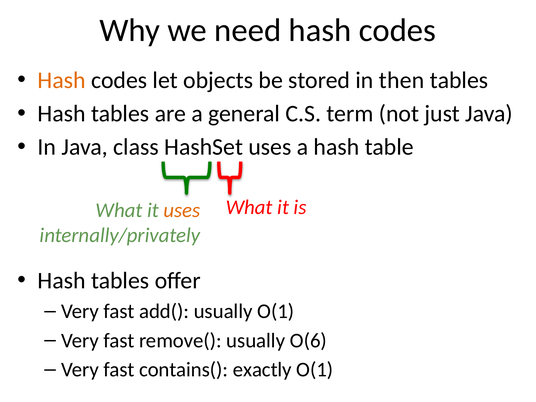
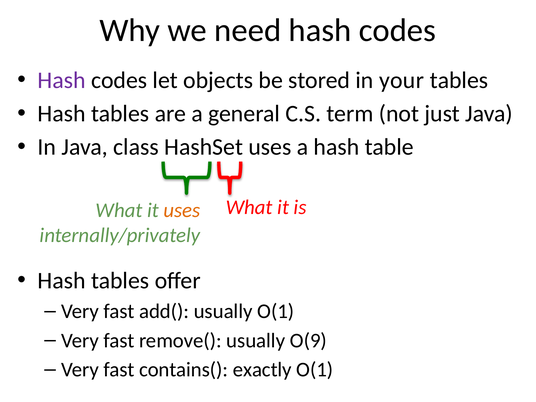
Hash at (62, 80) colour: orange -> purple
then: then -> your
O(6: O(6 -> O(9
